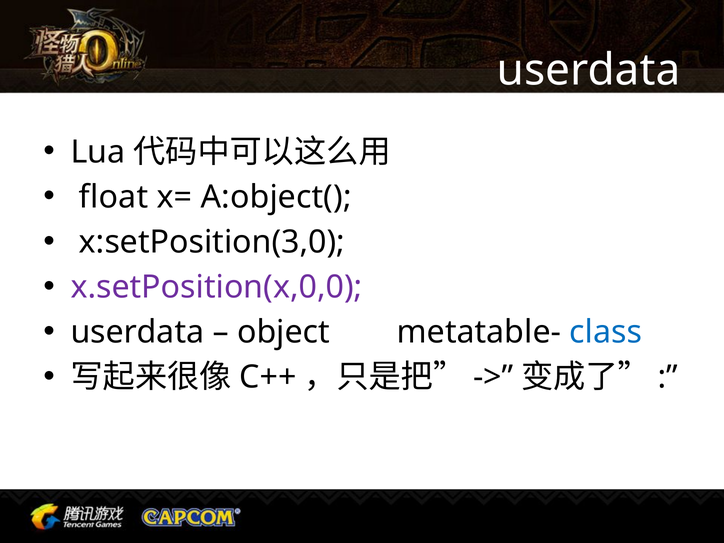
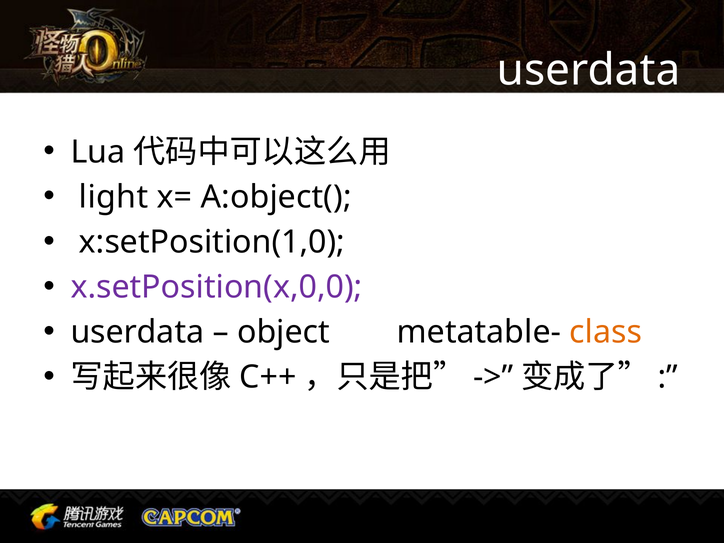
float: float -> light
x:setPosition(3,0: x:setPosition(3,0 -> x:setPosition(1,0
class colour: blue -> orange
